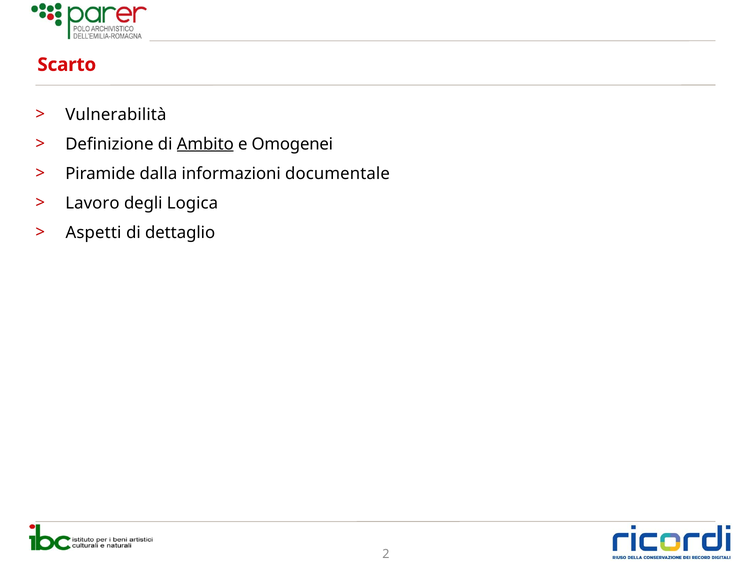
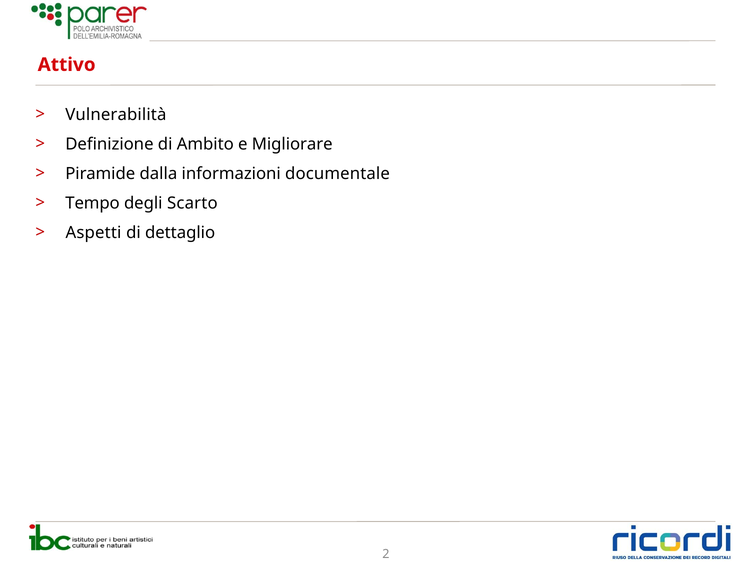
Scarto: Scarto -> Attivo
Ambito underline: present -> none
Omogenei: Omogenei -> Migliorare
Lavoro: Lavoro -> Tempo
Logica: Logica -> Scarto
